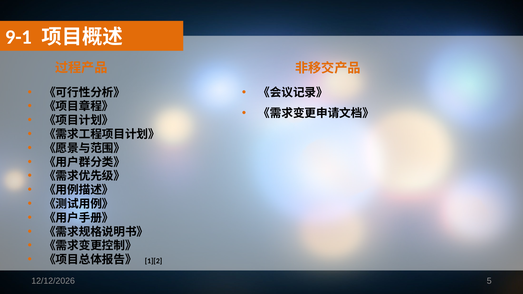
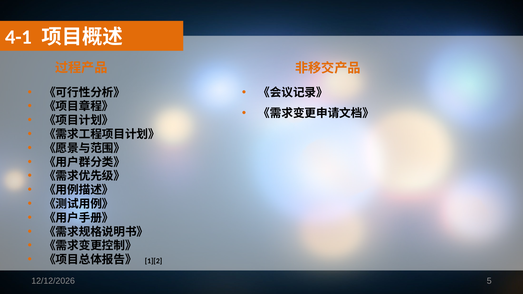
9-1: 9-1 -> 4-1
